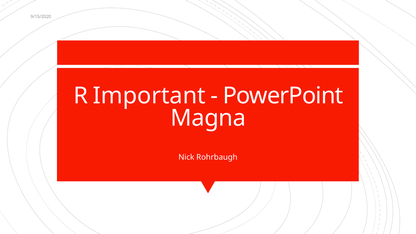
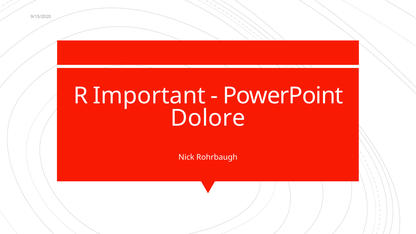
Magna: Magna -> Dolore
